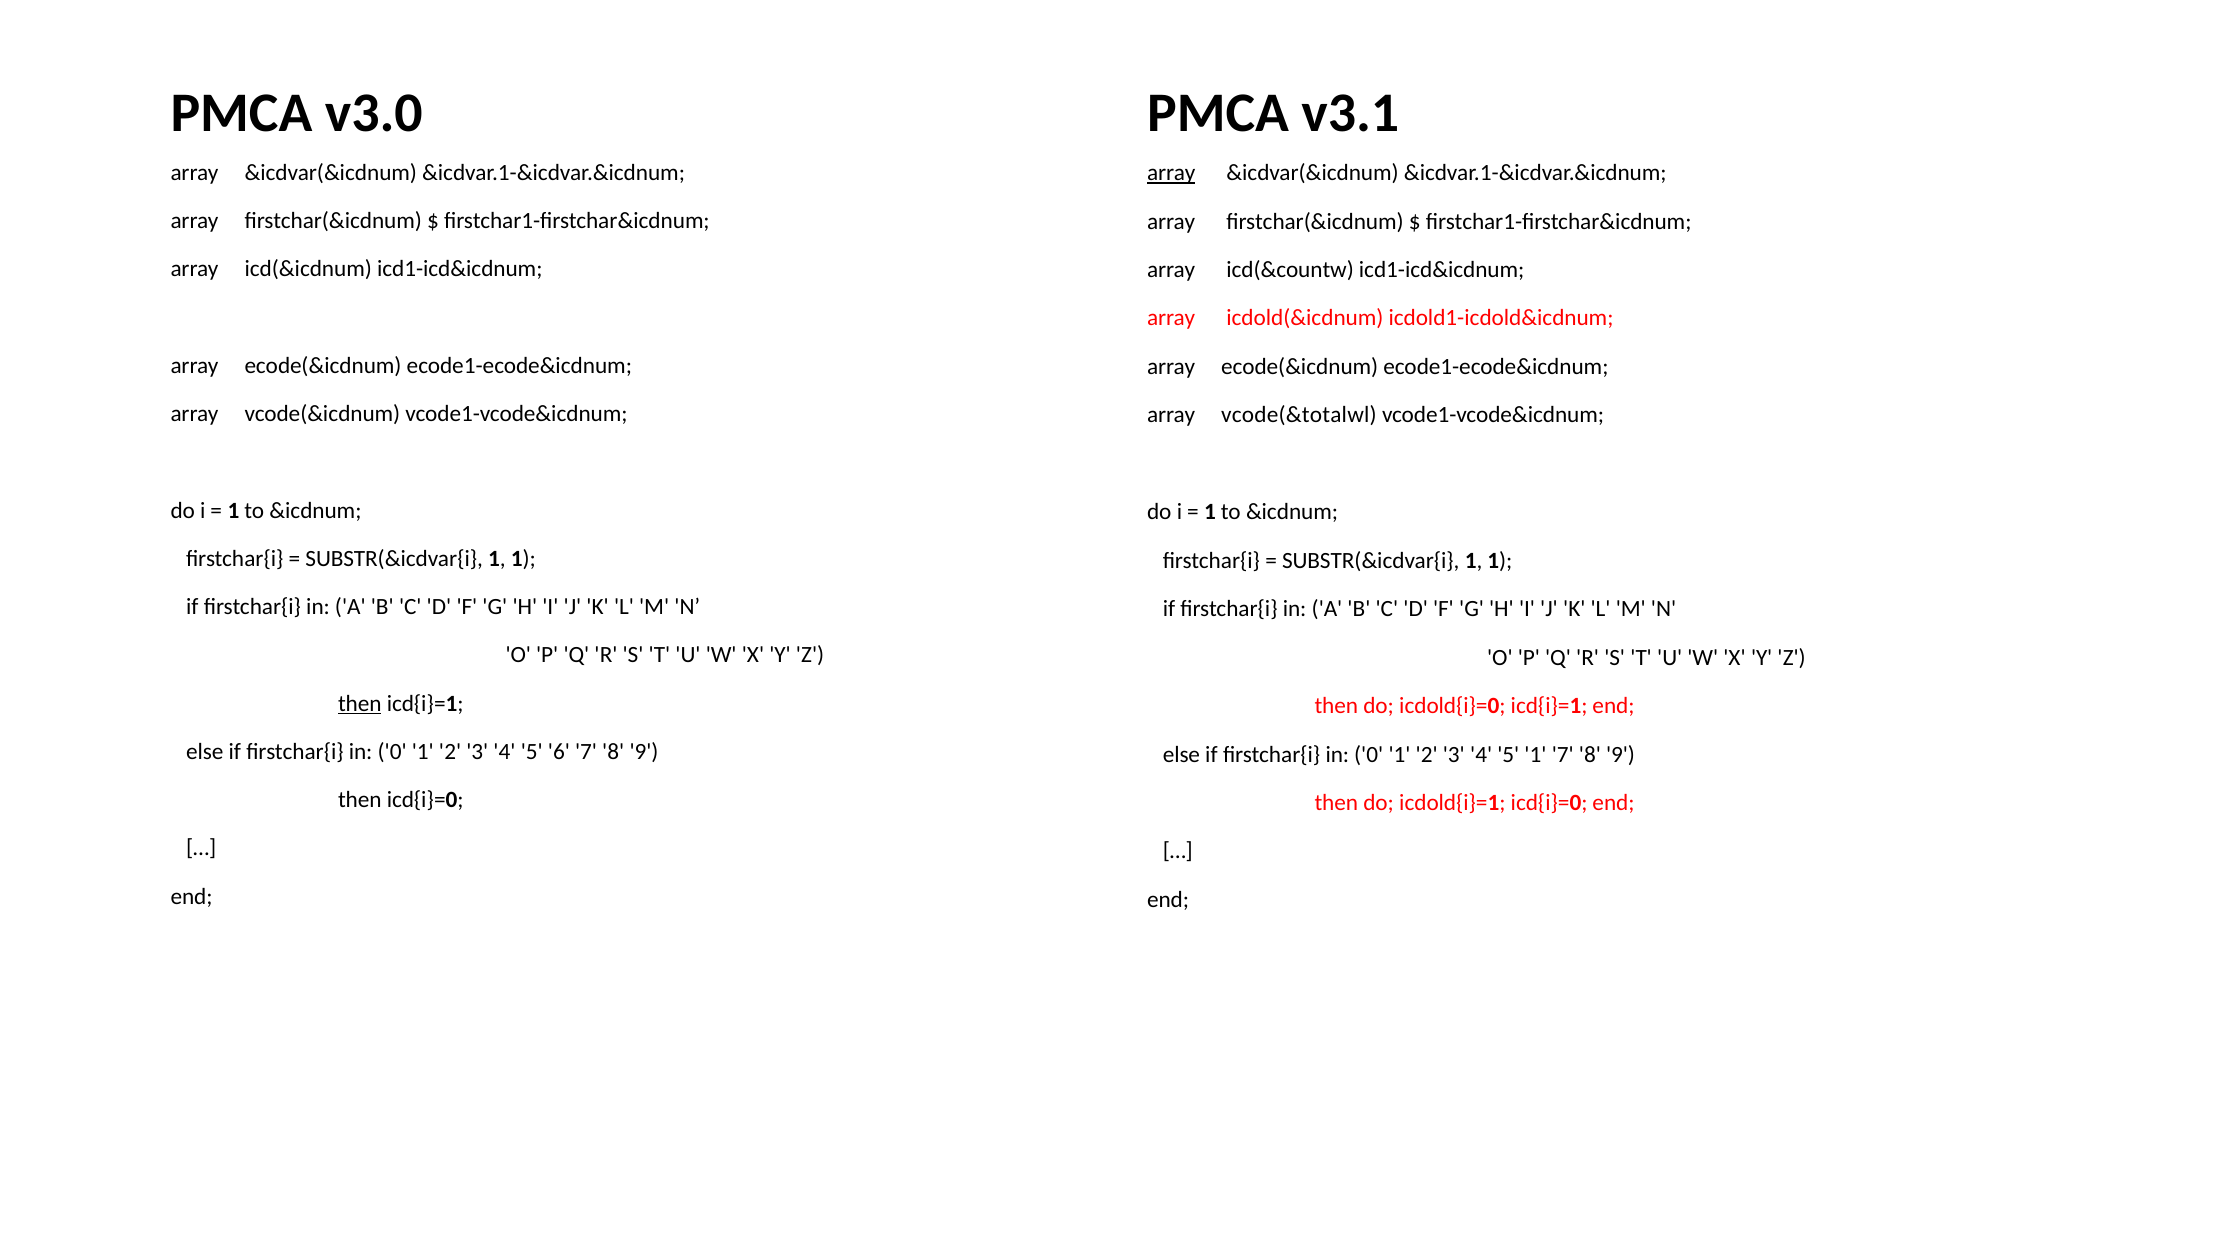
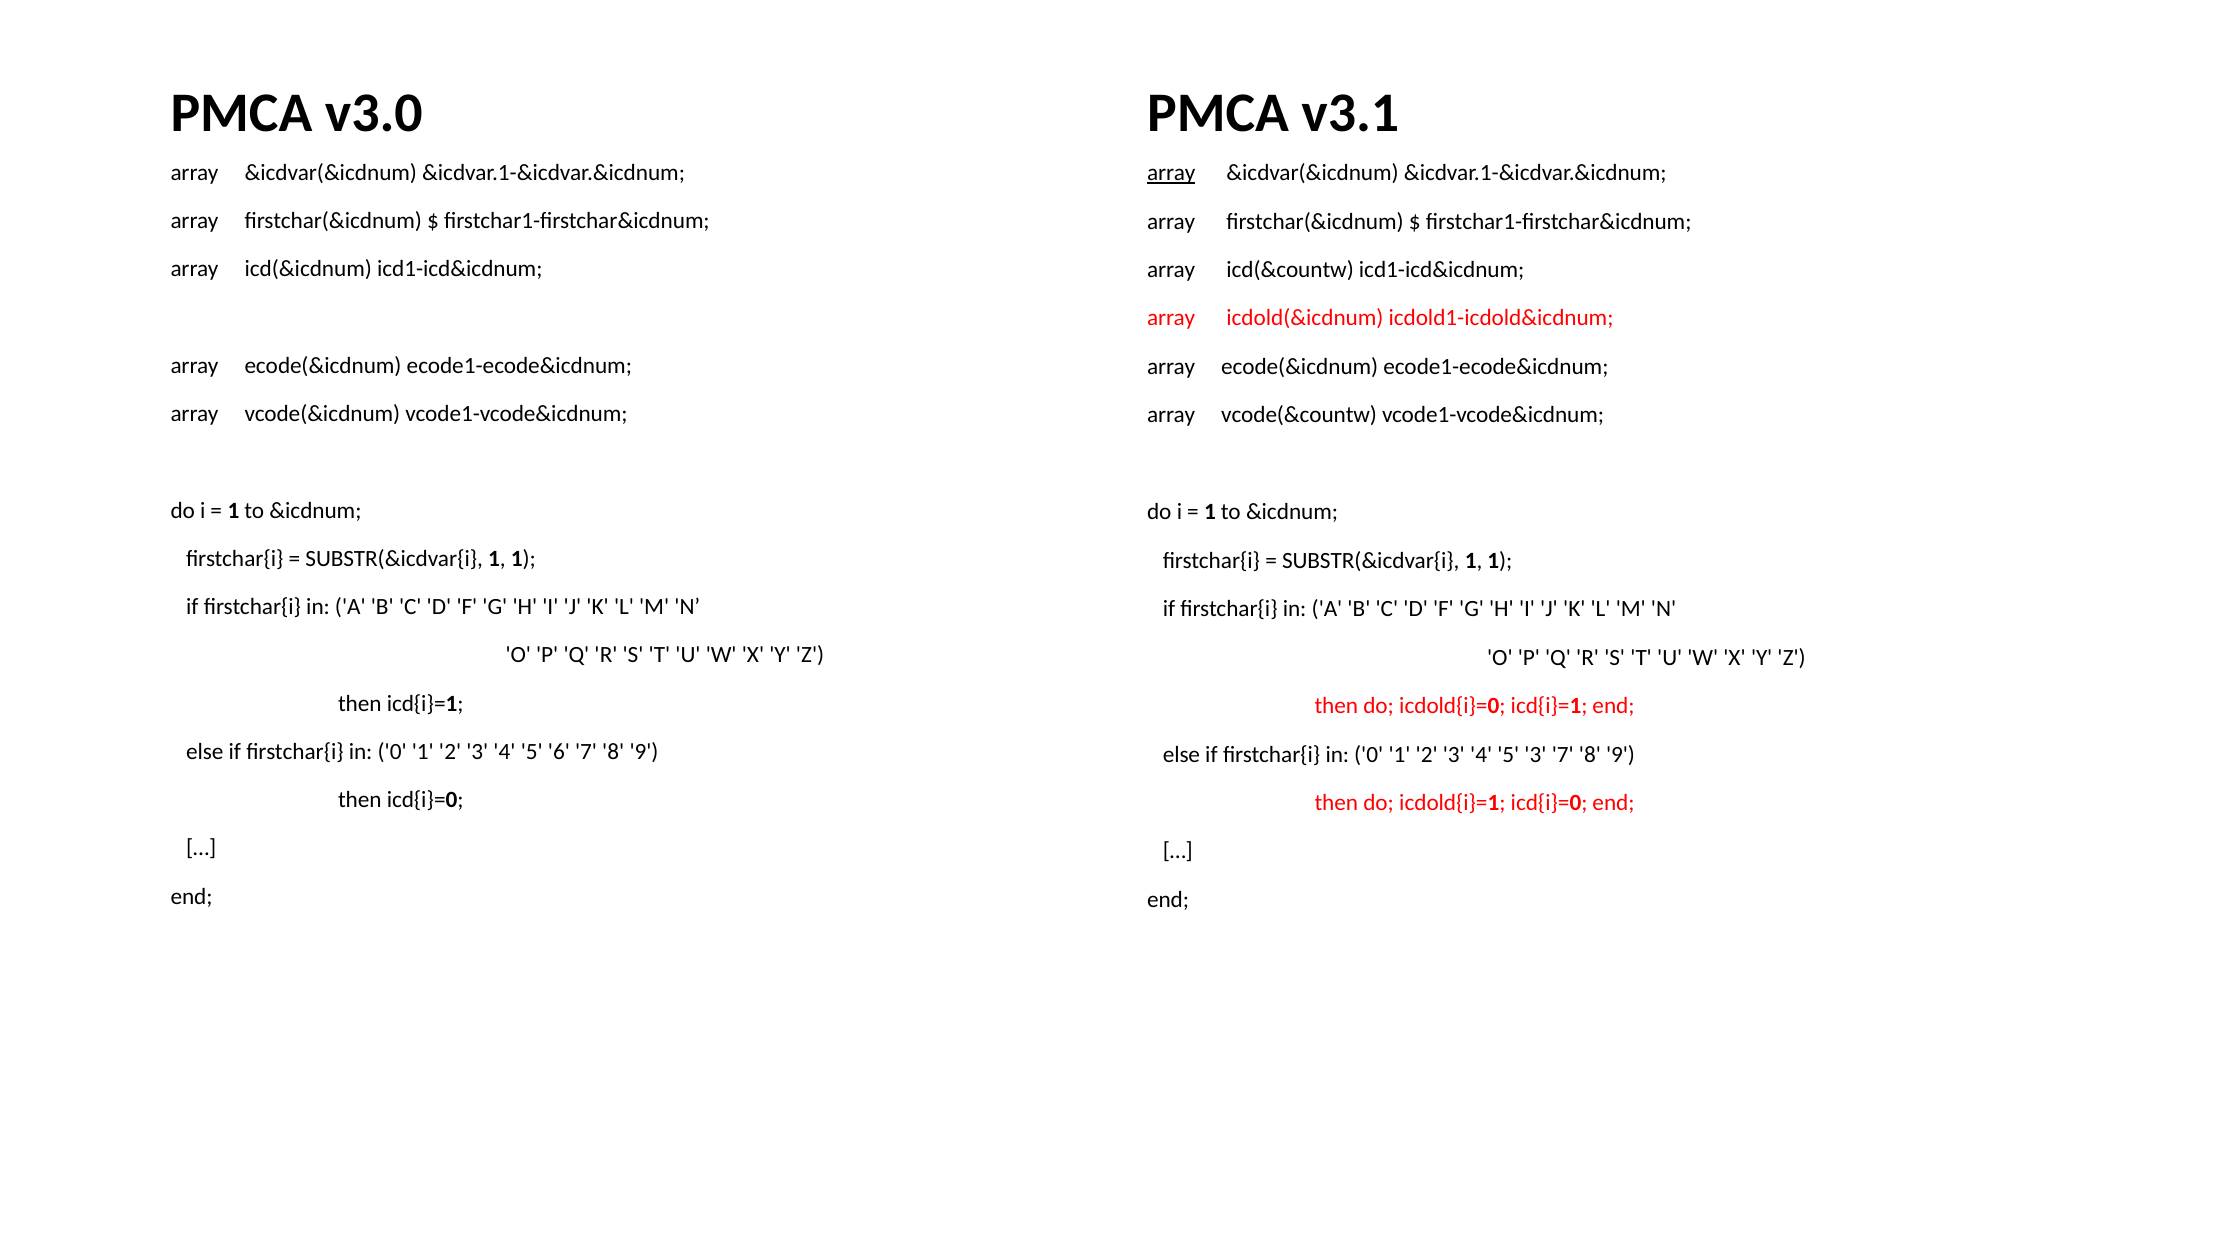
vcode(&totalwl: vcode(&totalwl -> vcode(&countw
then at (360, 704) underline: present -> none
5 1: 1 -> 3
